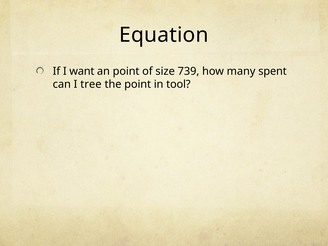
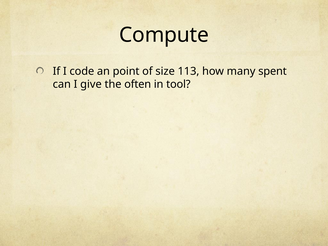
Equation: Equation -> Compute
want: want -> code
739: 739 -> 113
tree: tree -> give
the point: point -> often
